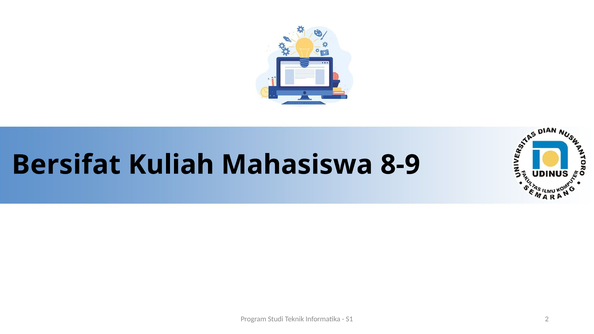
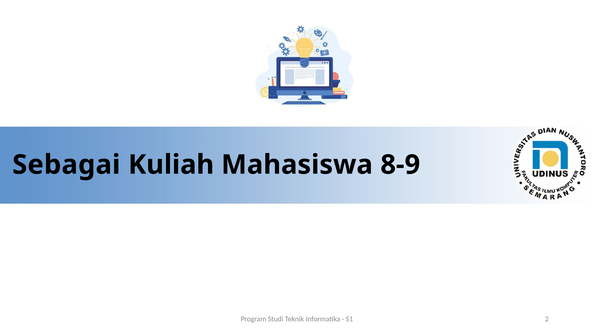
Bersifat: Bersifat -> Sebagai
